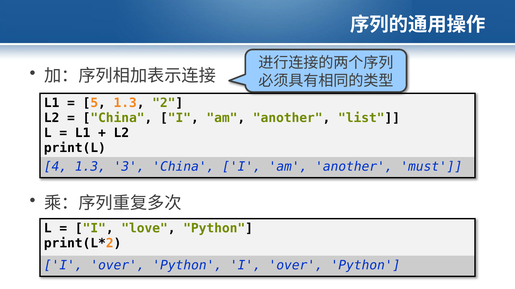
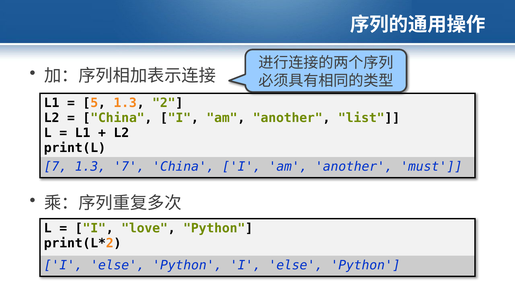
4 at (55, 167): 4 -> 7
1.3 3: 3 -> 7
over at (117, 266): over -> else
Python I over: over -> else
